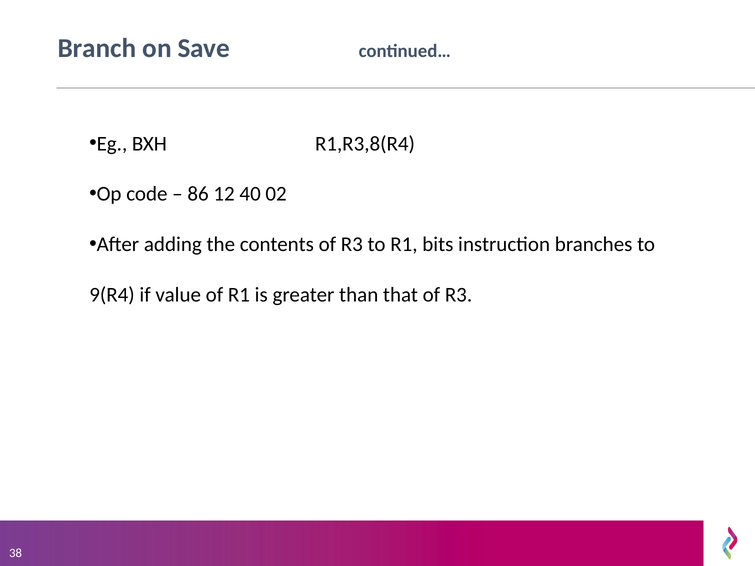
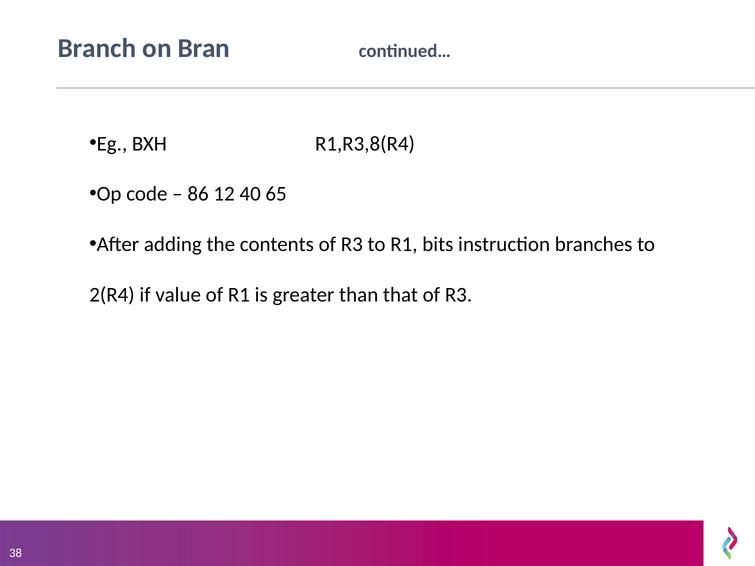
Save: Save -> Bran
02: 02 -> 65
9(R4: 9(R4 -> 2(R4
